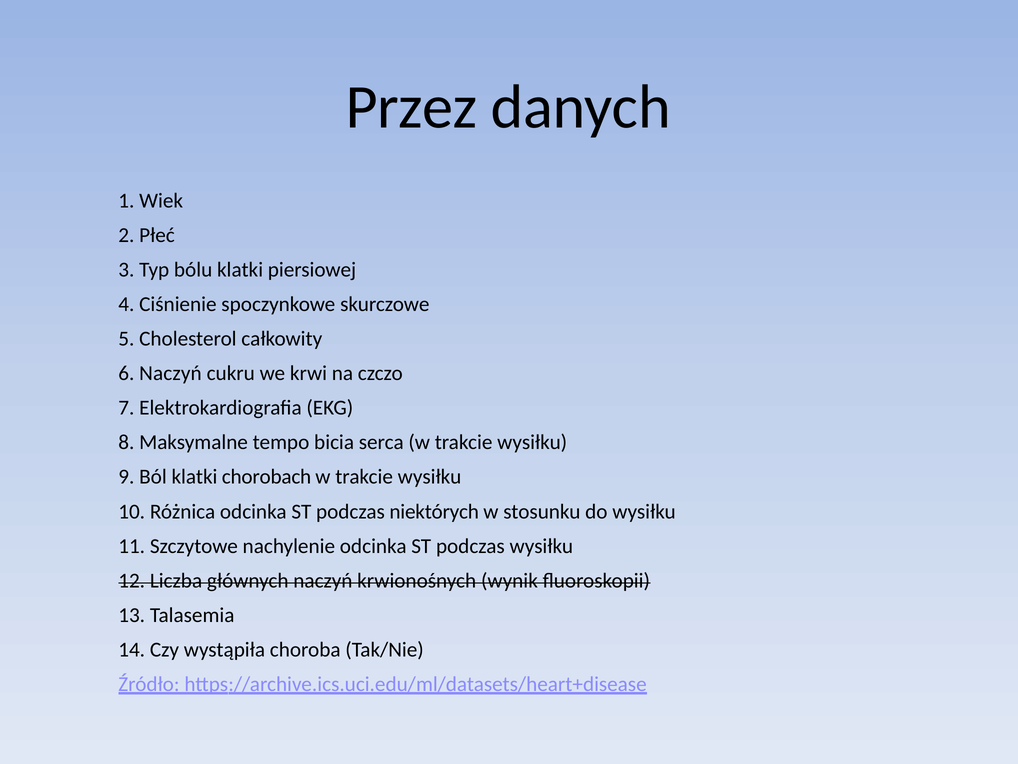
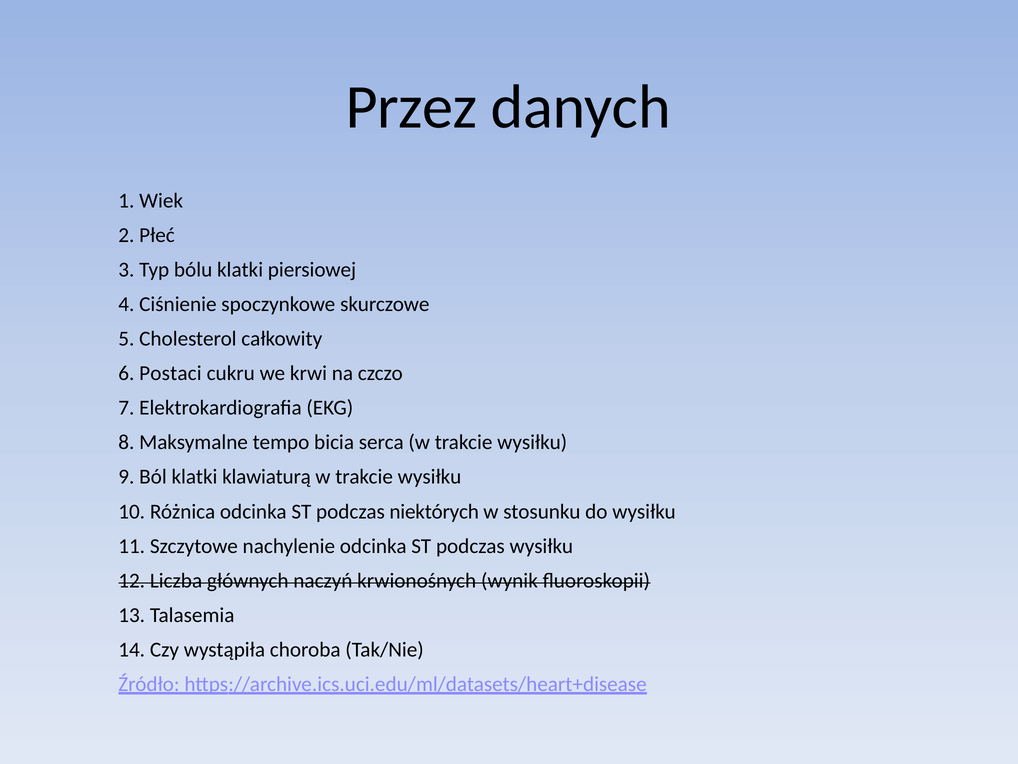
6 Naczyń: Naczyń -> Postaci
chorobach: chorobach -> klawiaturą
